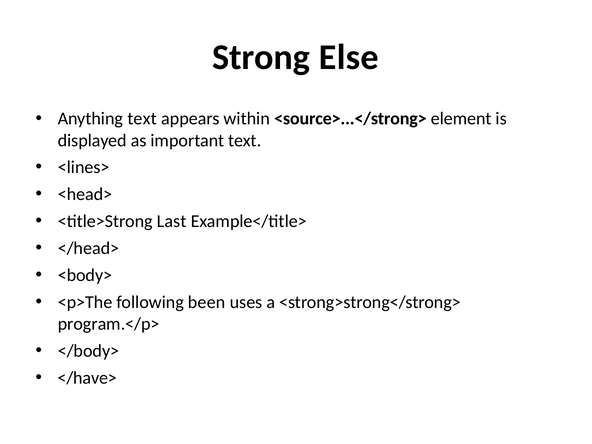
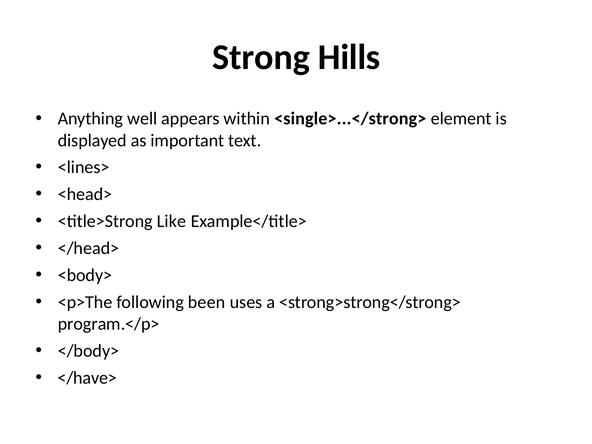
Else: Else -> Hills
Anything text: text -> well
<source>...</strong>: <source>...</strong> -> <single>...</strong>
Last: Last -> Like
